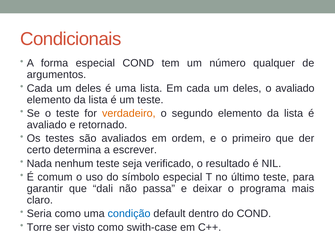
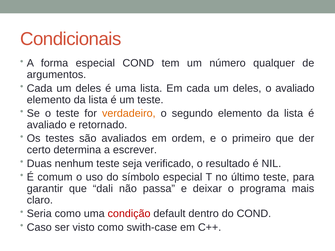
Nada: Nada -> Duas
condição colour: blue -> red
Torre: Torre -> Caso
